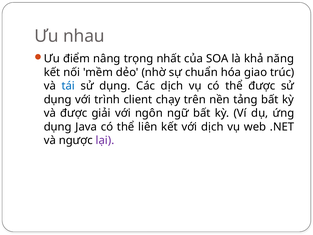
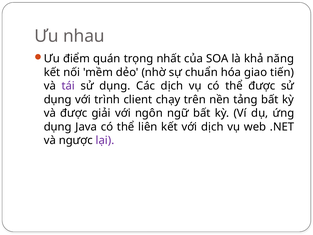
nâng: nâng -> quán
trúc: trúc -> tiến
tái colour: blue -> purple
